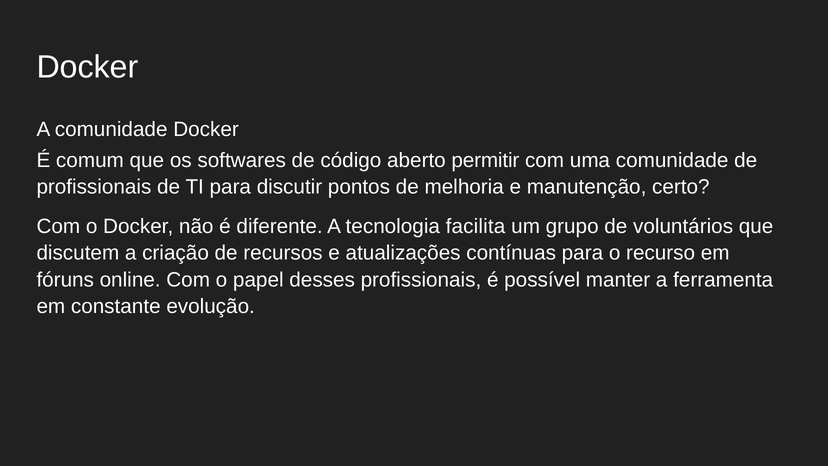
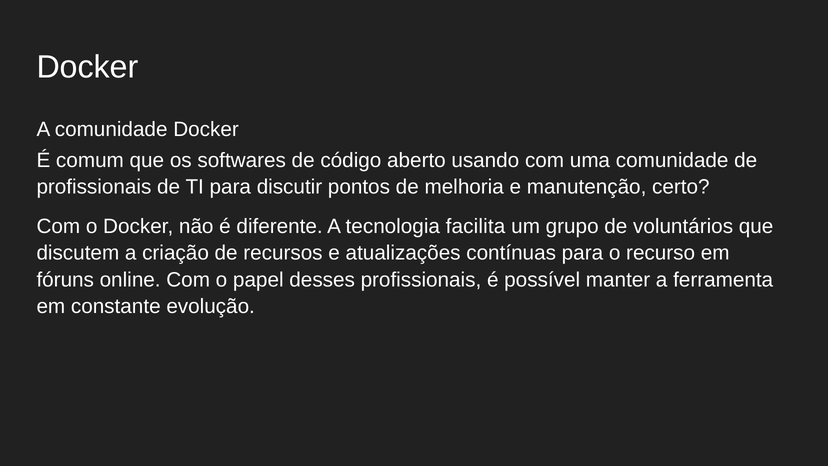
permitir: permitir -> usando
